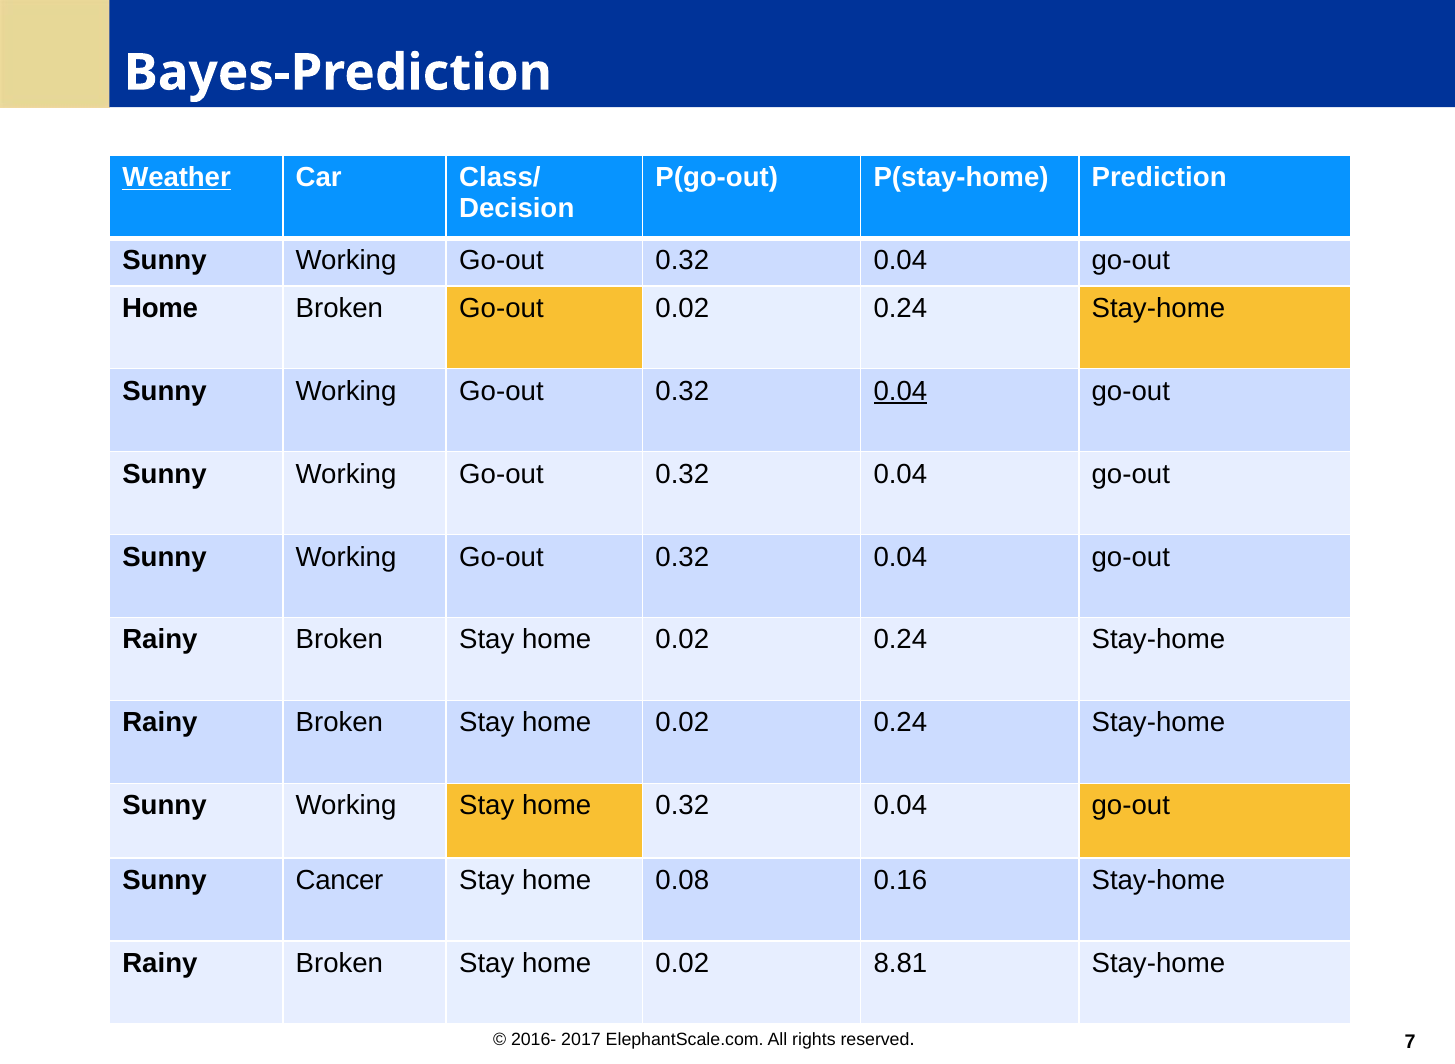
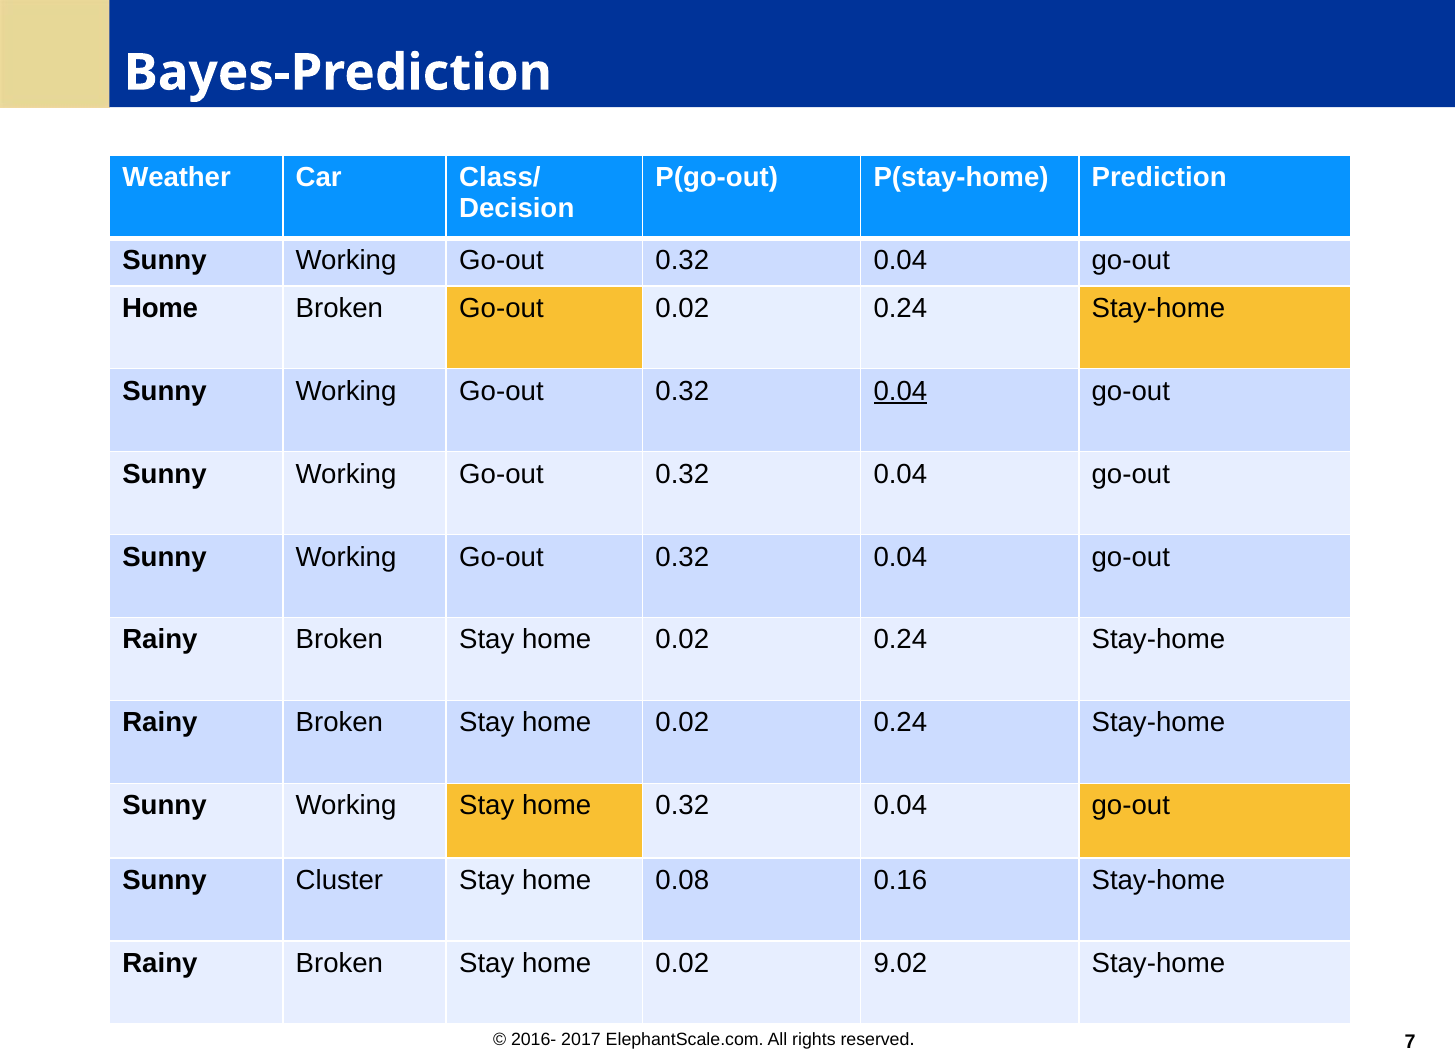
Weather underline: present -> none
Cancer: Cancer -> Cluster
8.81: 8.81 -> 9.02
